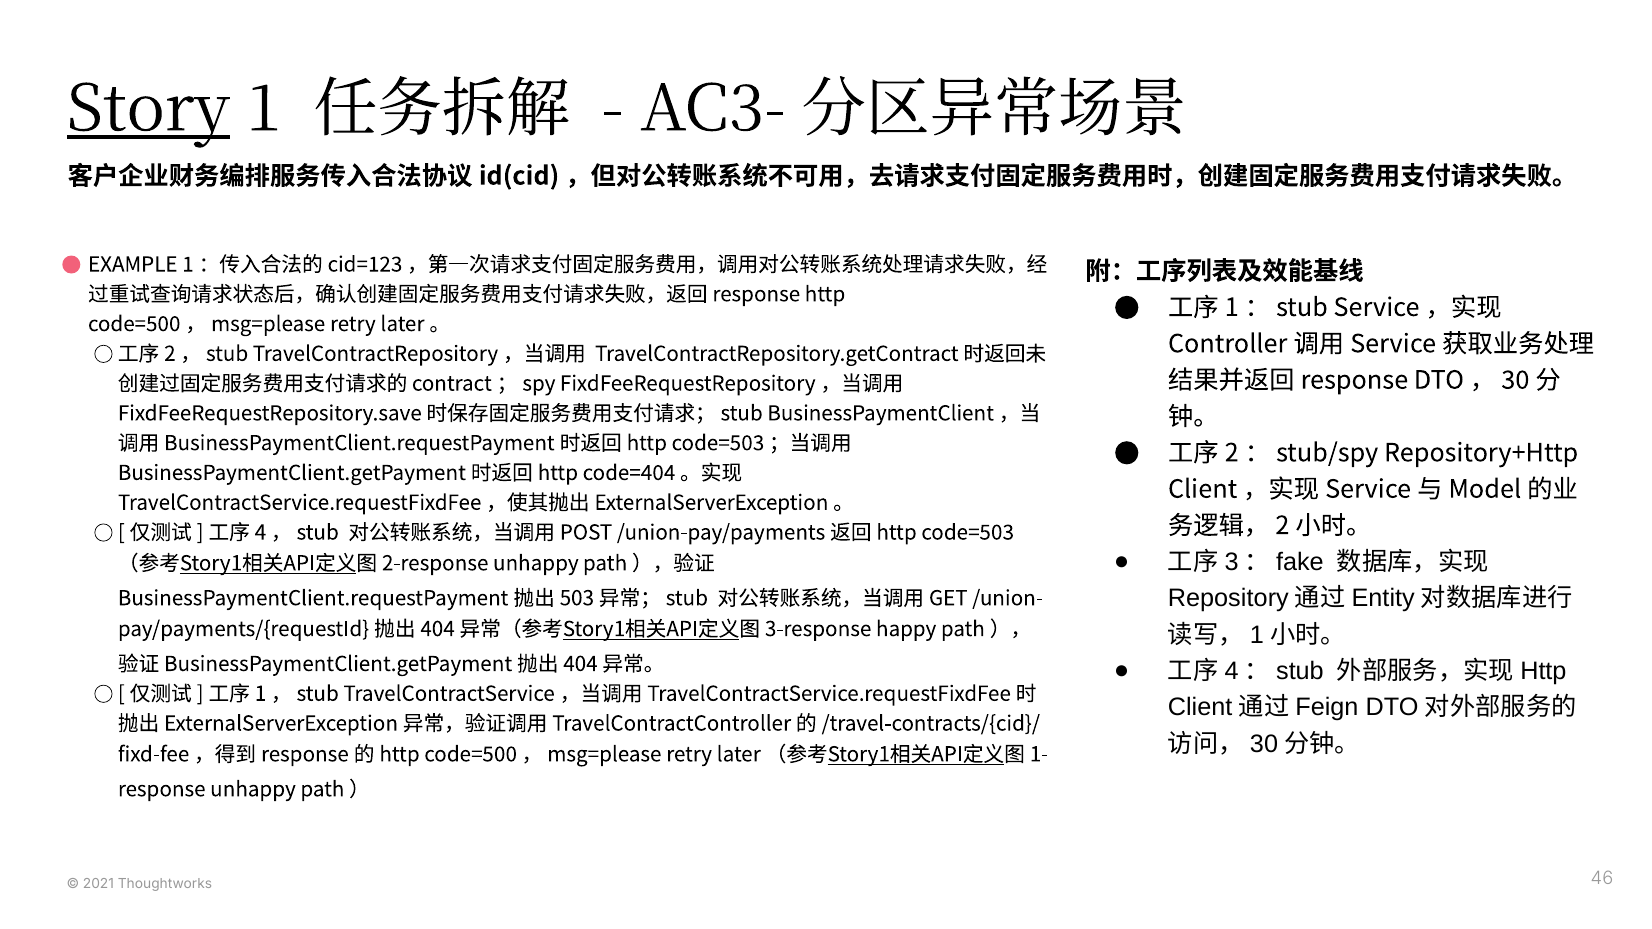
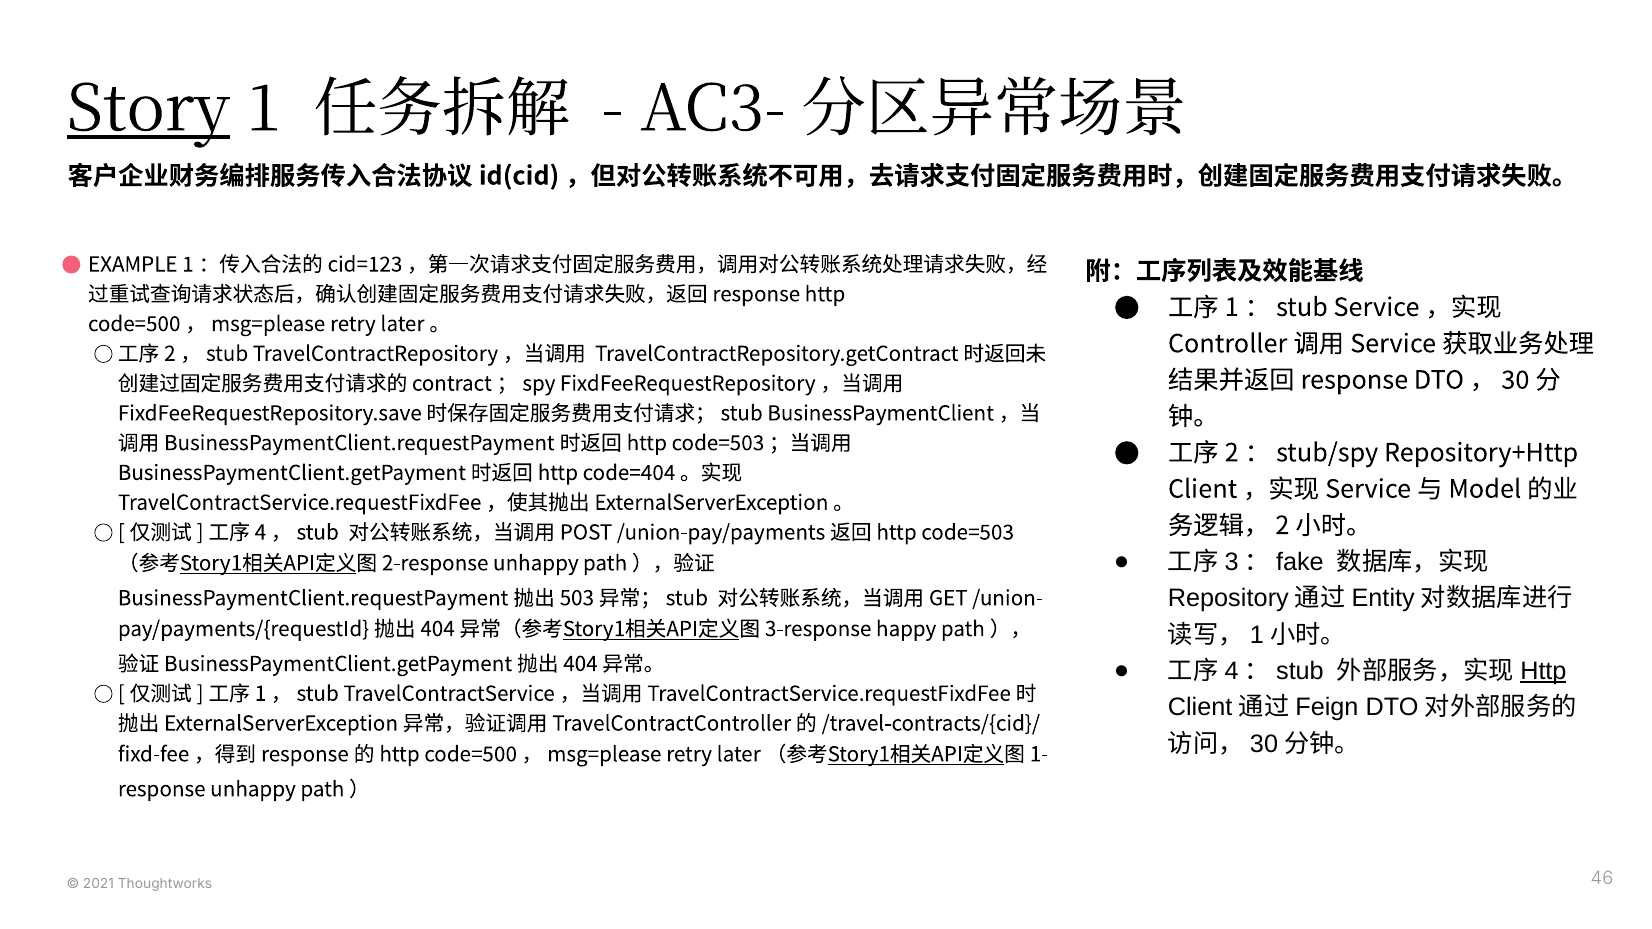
Http at (1543, 671) underline: none -> present
